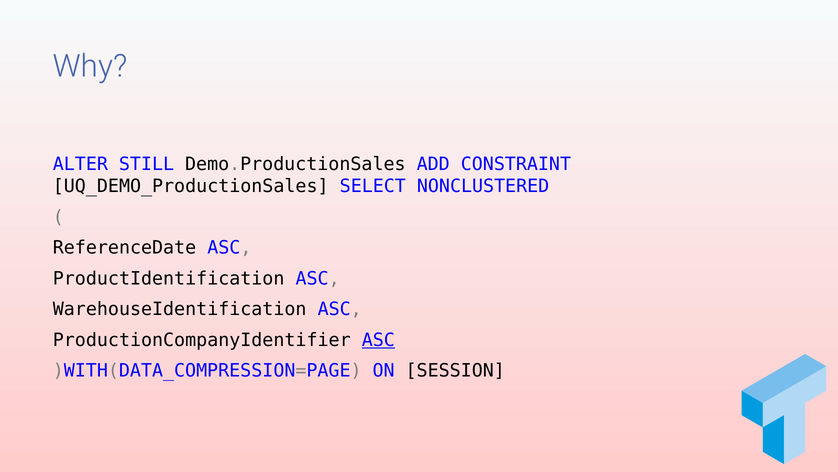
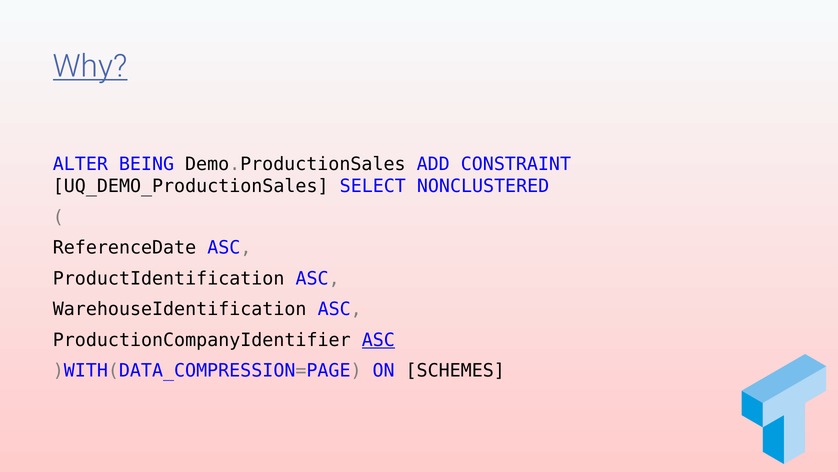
Why underline: none -> present
STILL: STILL -> BEING
SESSION: SESSION -> SCHEMES
